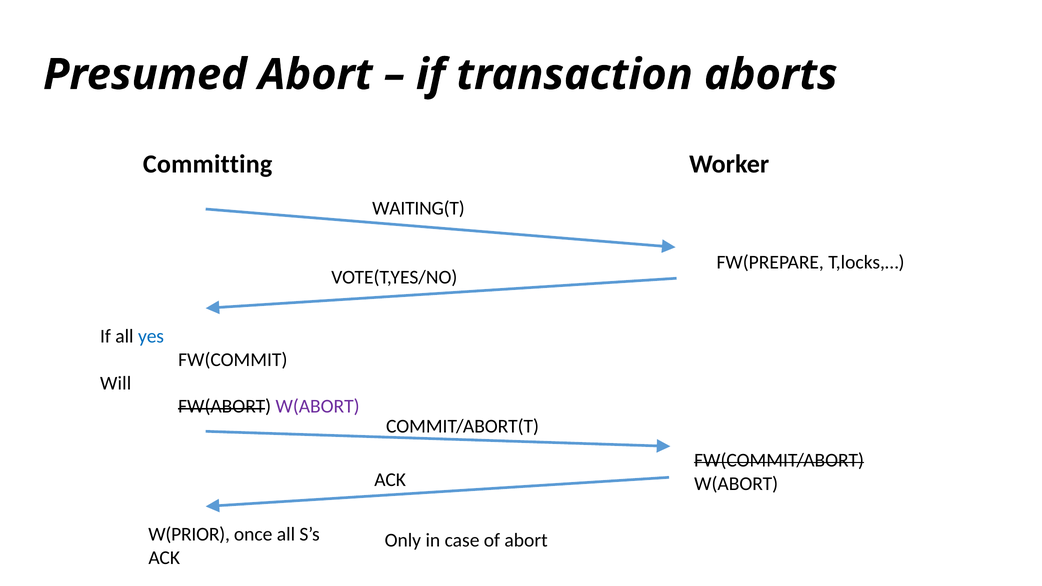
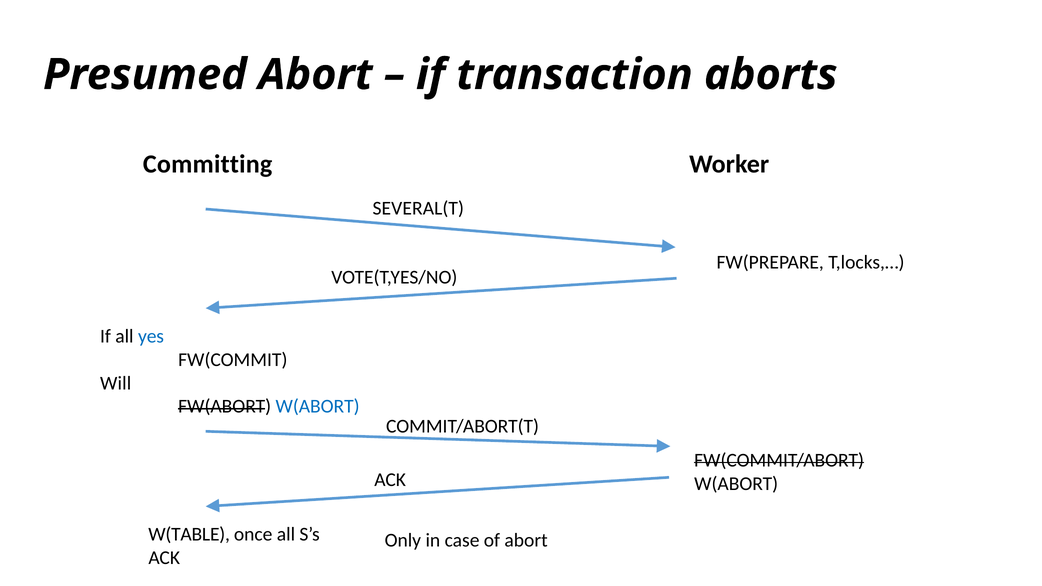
WAITING(T: WAITING(T -> SEVERAL(T
W(ABORT at (318, 407) colour: purple -> blue
W(PRIOR: W(PRIOR -> W(TABLE
